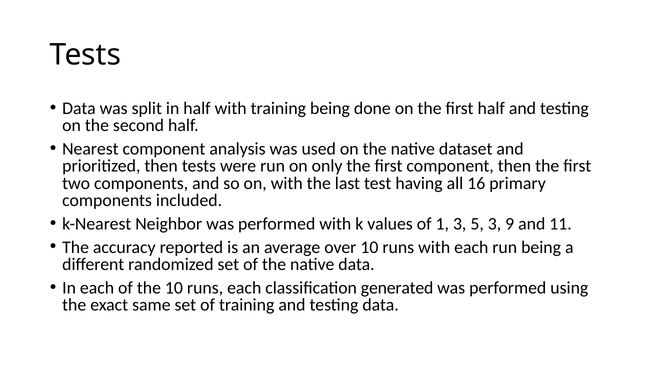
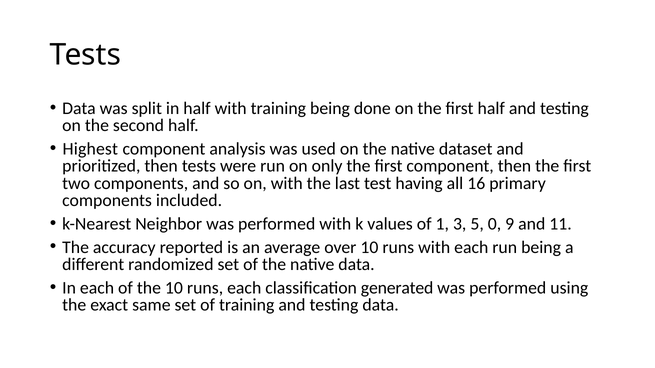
Nearest: Nearest -> Highest
5 3: 3 -> 0
